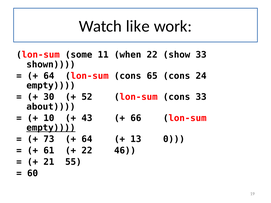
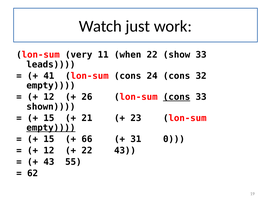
like: like -> just
some: some -> very
shown: shown -> leads
64 at (49, 76): 64 -> 41
65: 65 -> 24
24: 24 -> 32
30 at (49, 97): 30 -> 12
52: 52 -> 26
cons at (177, 97) underline: none -> present
about: about -> shown
10 at (49, 118): 10 -> 15
43: 43 -> 21
66: 66 -> 23
73 at (49, 139): 73 -> 15
64 at (87, 139): 64 -> 66
13: 13 -> 31
61 at (49, 151): 61 -> 12
22 46: 46 -> 43
21 at (49, 162): 21 -> 43
60: 60 -> 62
